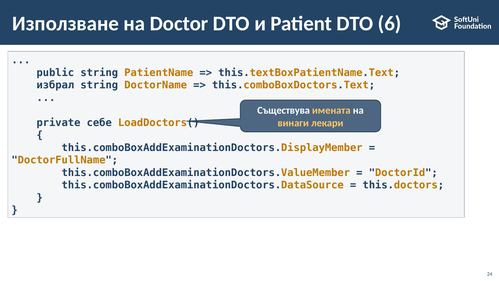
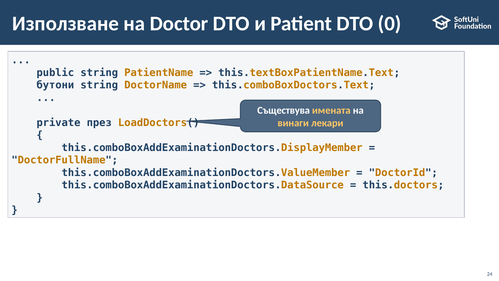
6: 6 -> 0
избрал: избрал -> бутони
себе: себе -> през
